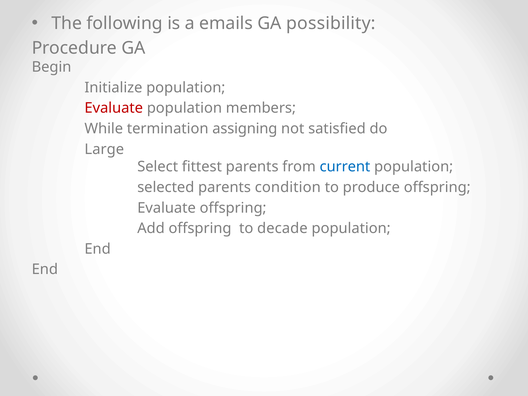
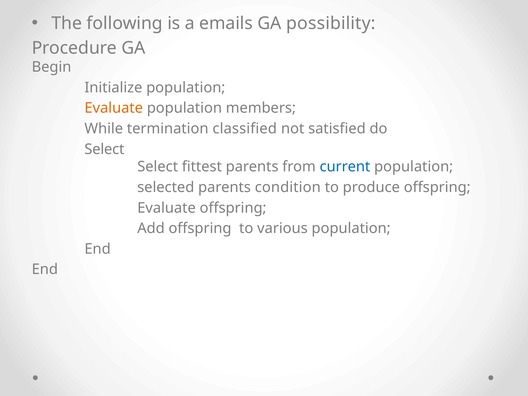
Evaluate at (114, 108) colour: red -> orange
assigning: assigning -> classified
Large at (104, 149): Large -> Select
decade: decade -> various
